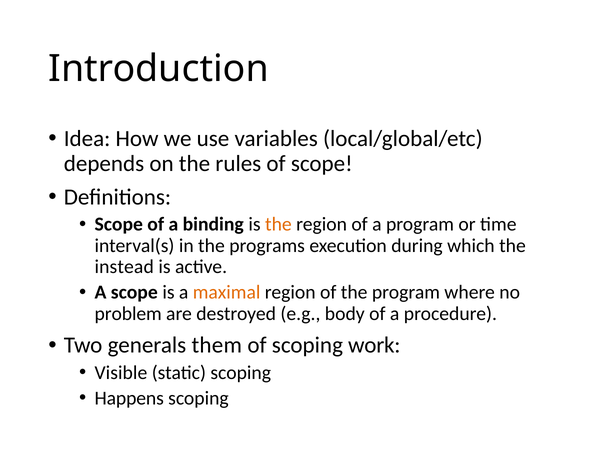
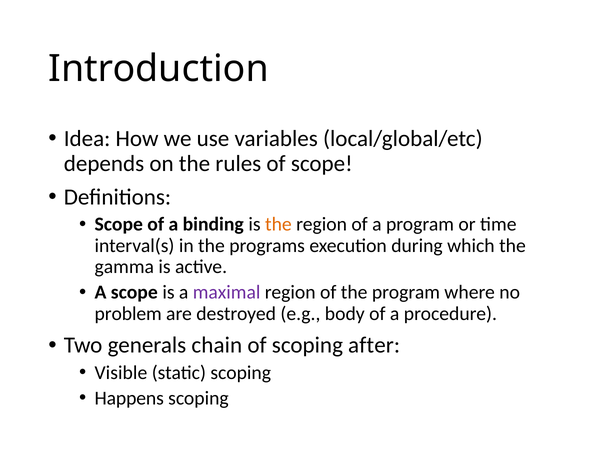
instead: instead -> gamma
maximal colour: orange -> purple
them: them -> chain
work: work -> after
